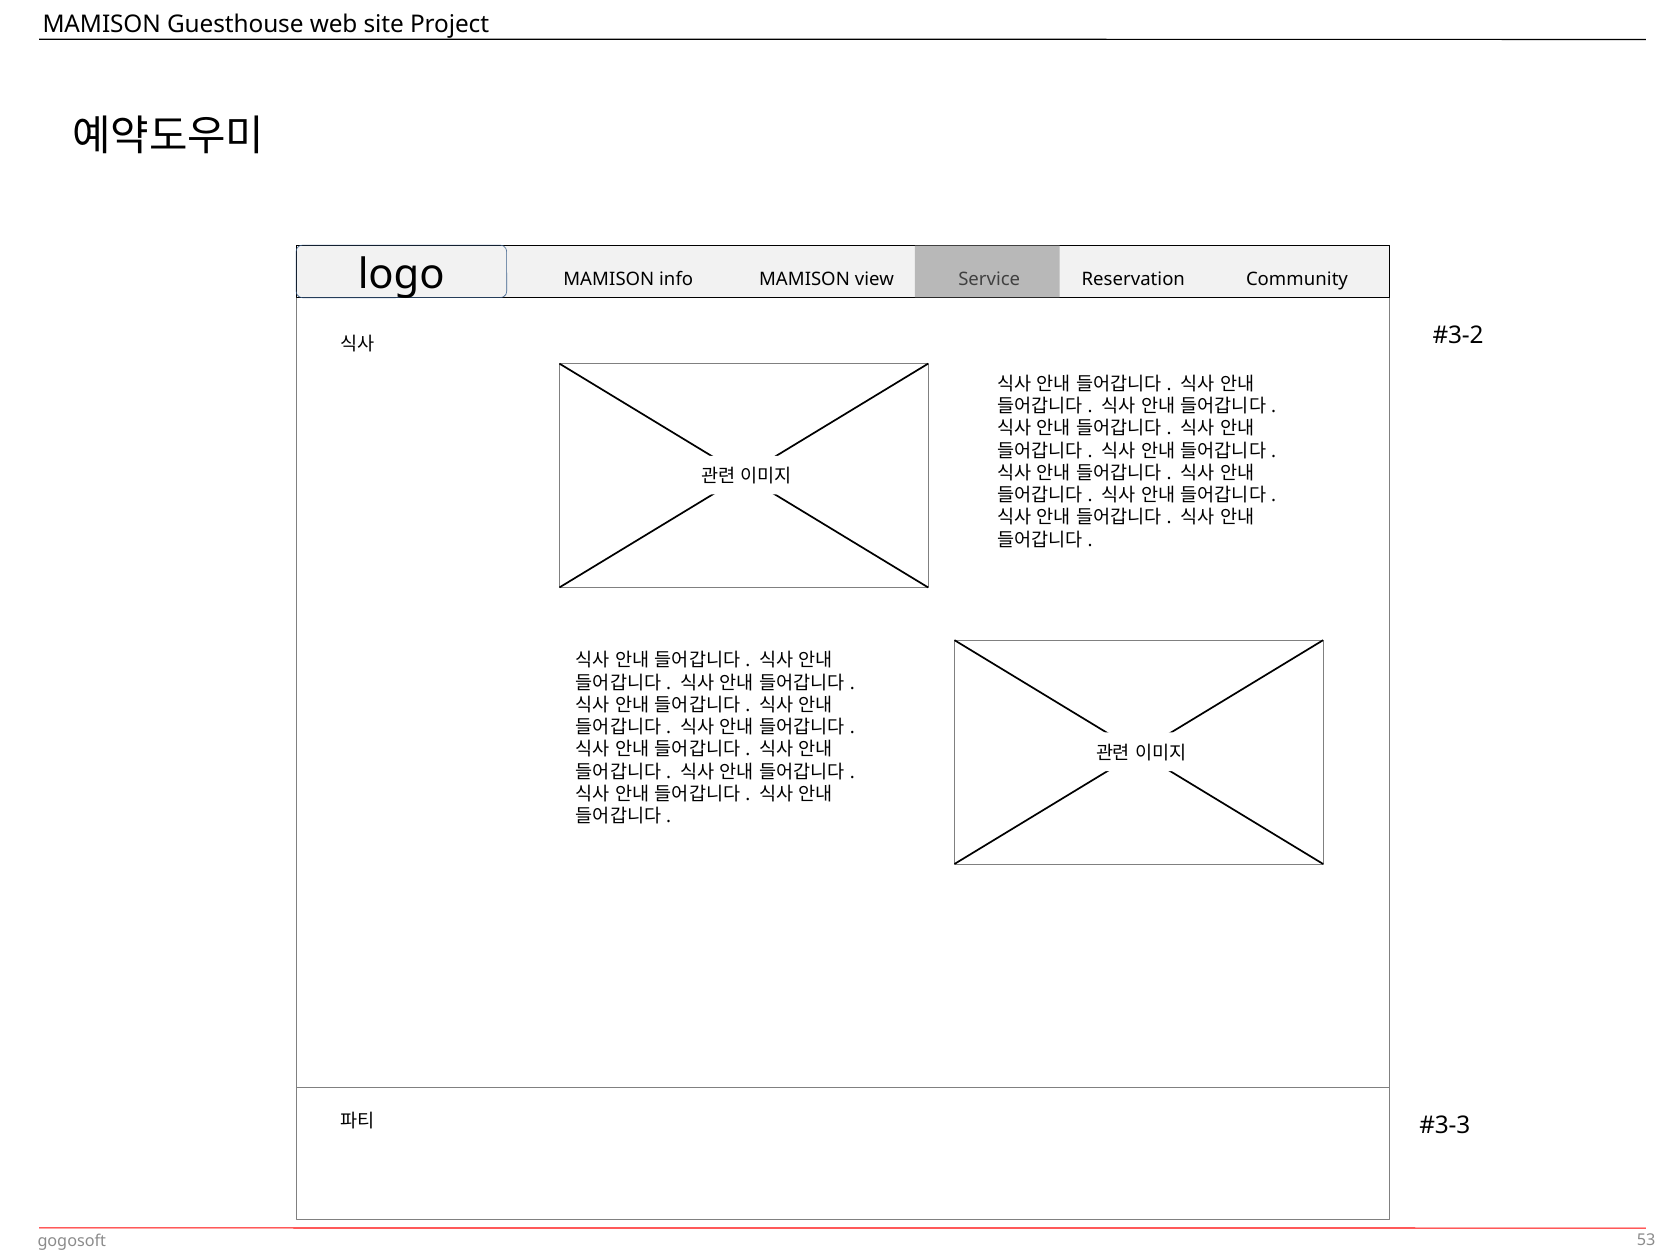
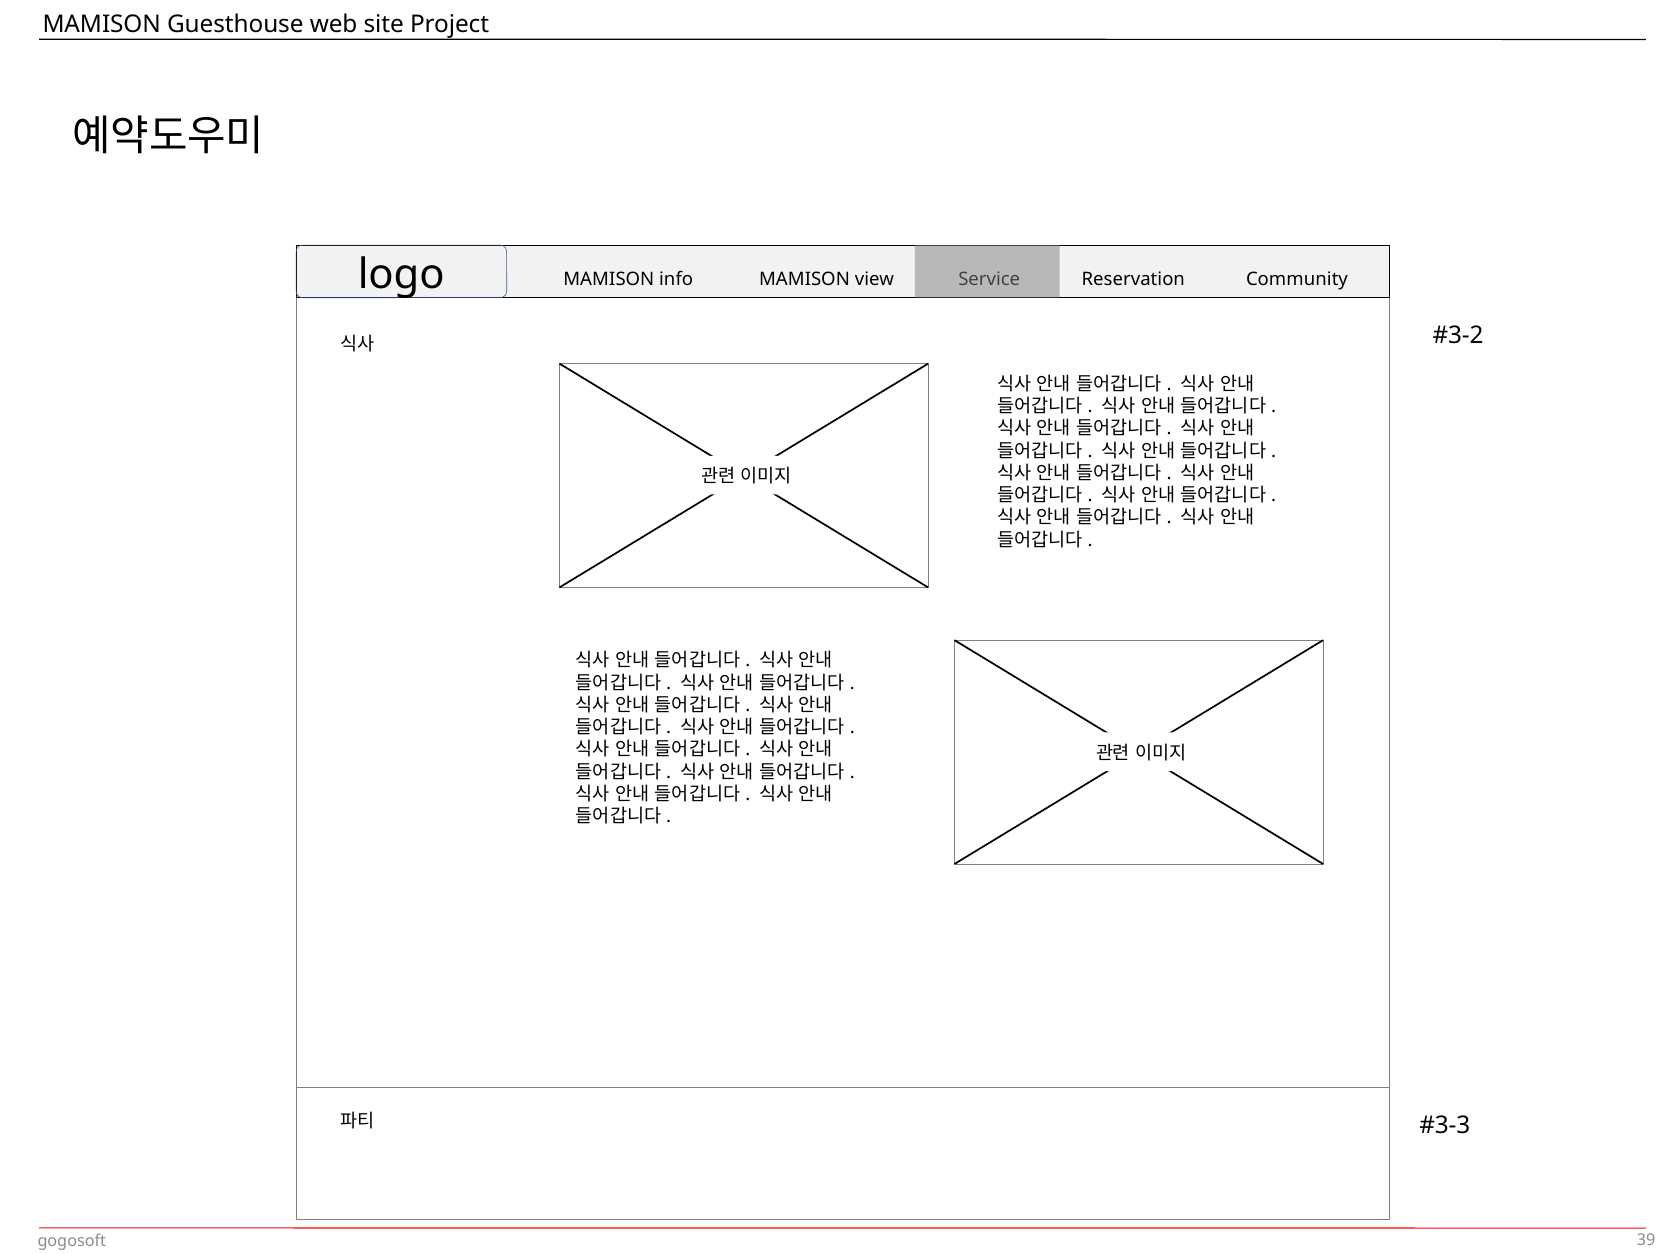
53: 53 -> 39
